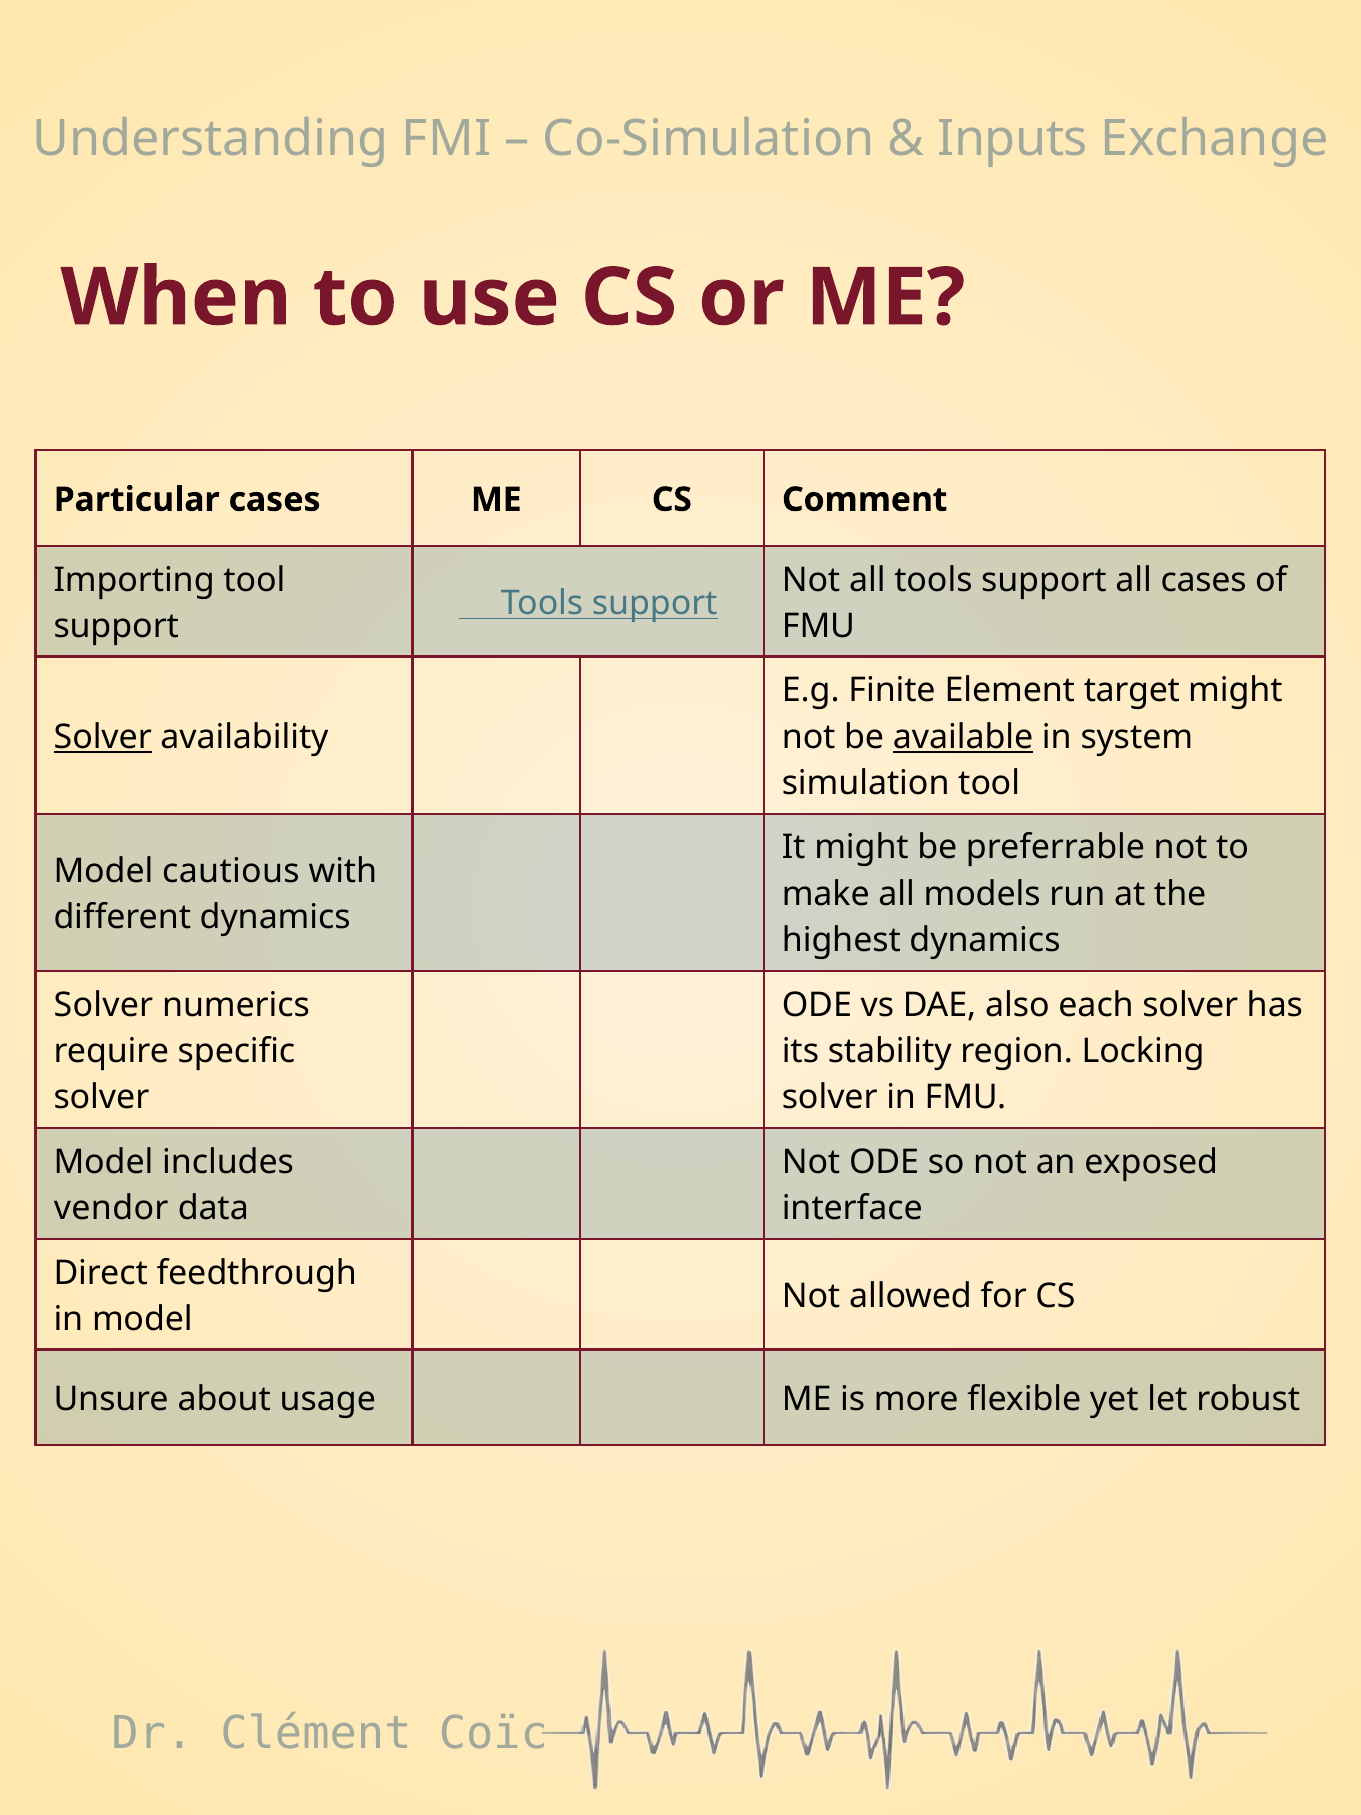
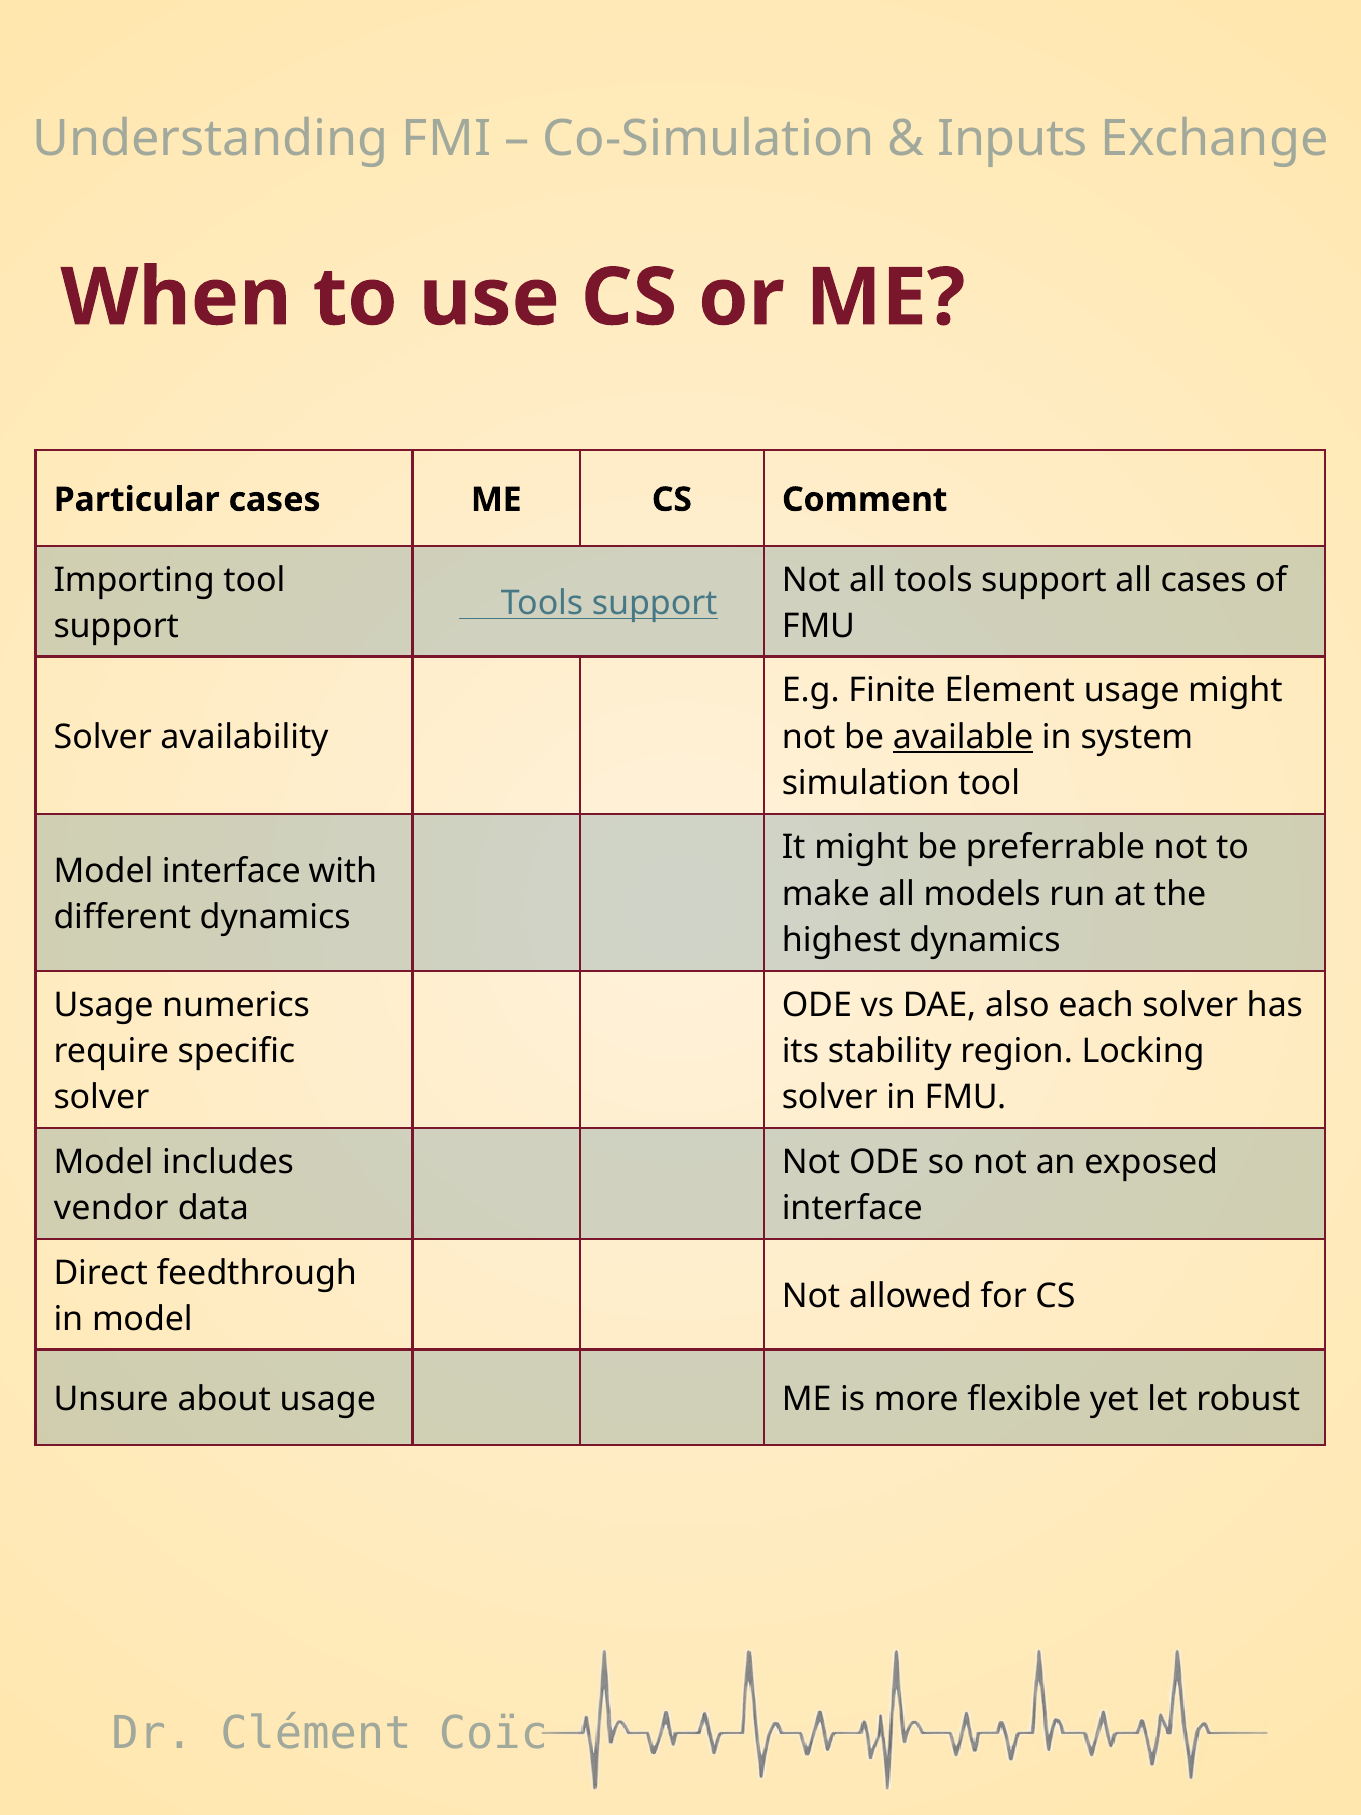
Element target: target -> usage
Solver at (103, 737) underline: present -> none
Model cautious: cautious -> interface
Solver at (103, 1005): Solver -> Usage
